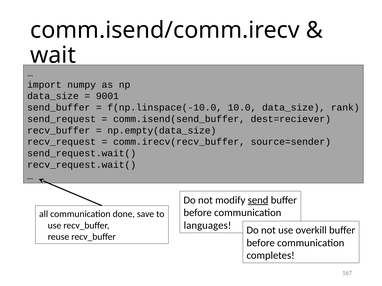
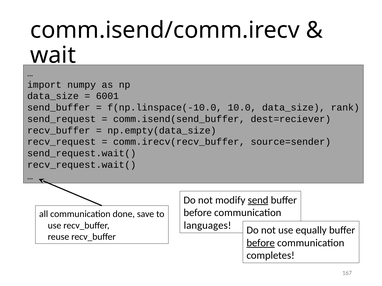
9001: 9001 -> 6001
overkill: overkill -> equally
before at (261, 243) underline: none -> present
